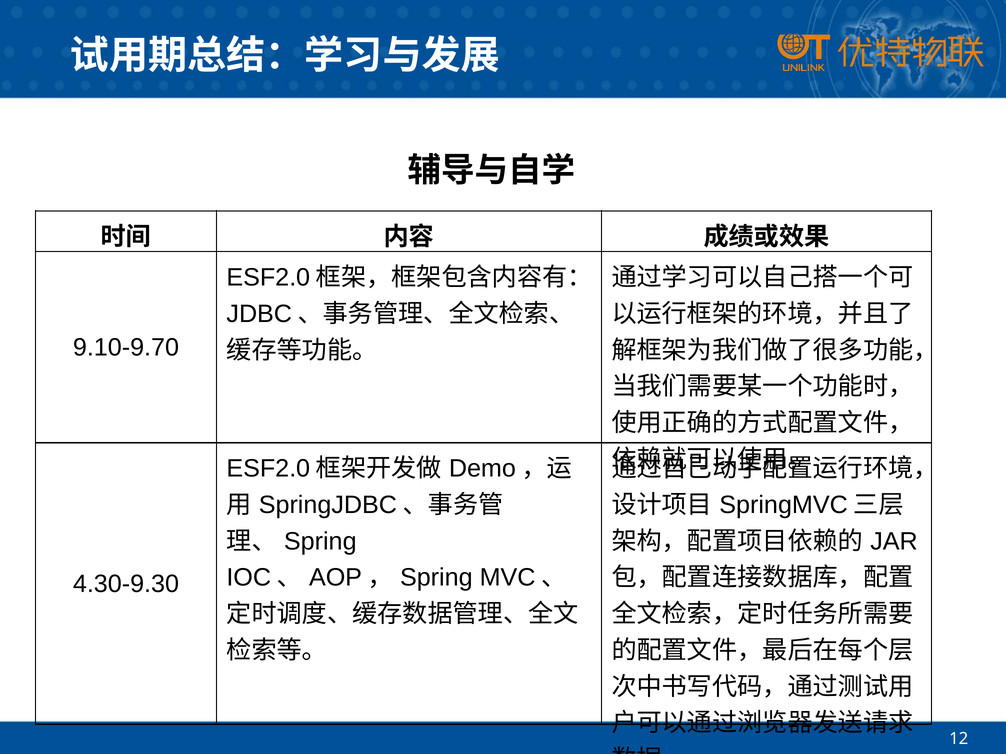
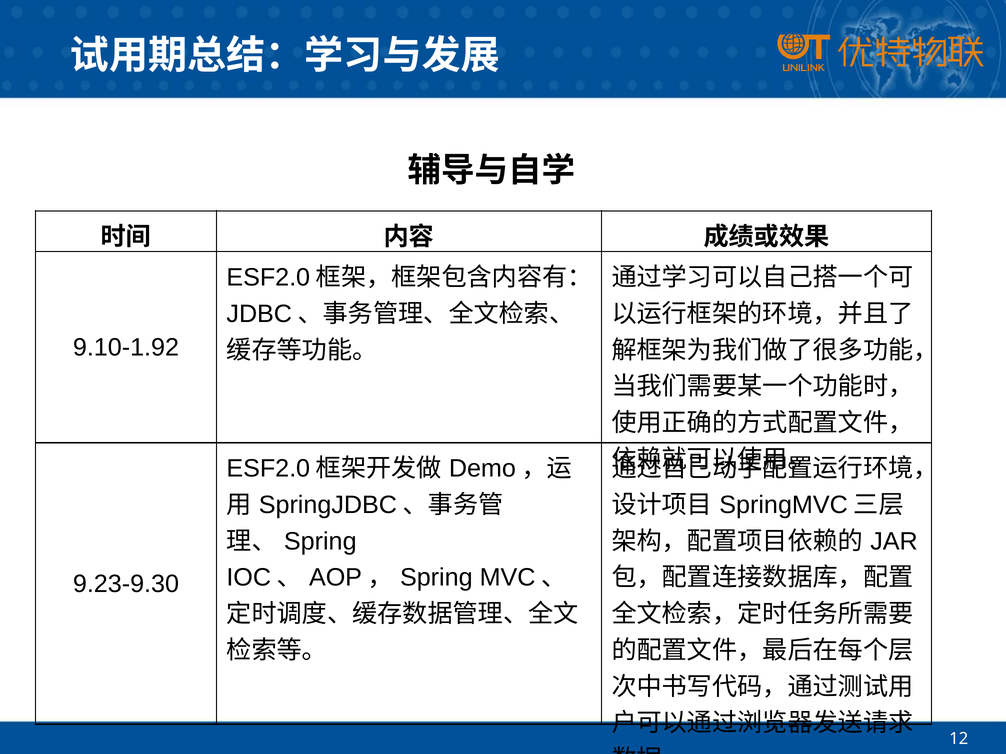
9.10-9.70: 9.10-9.70 -> 9.10-1.92
4.30-9.30: 4.30-9.30 -> 9.23-9.30
